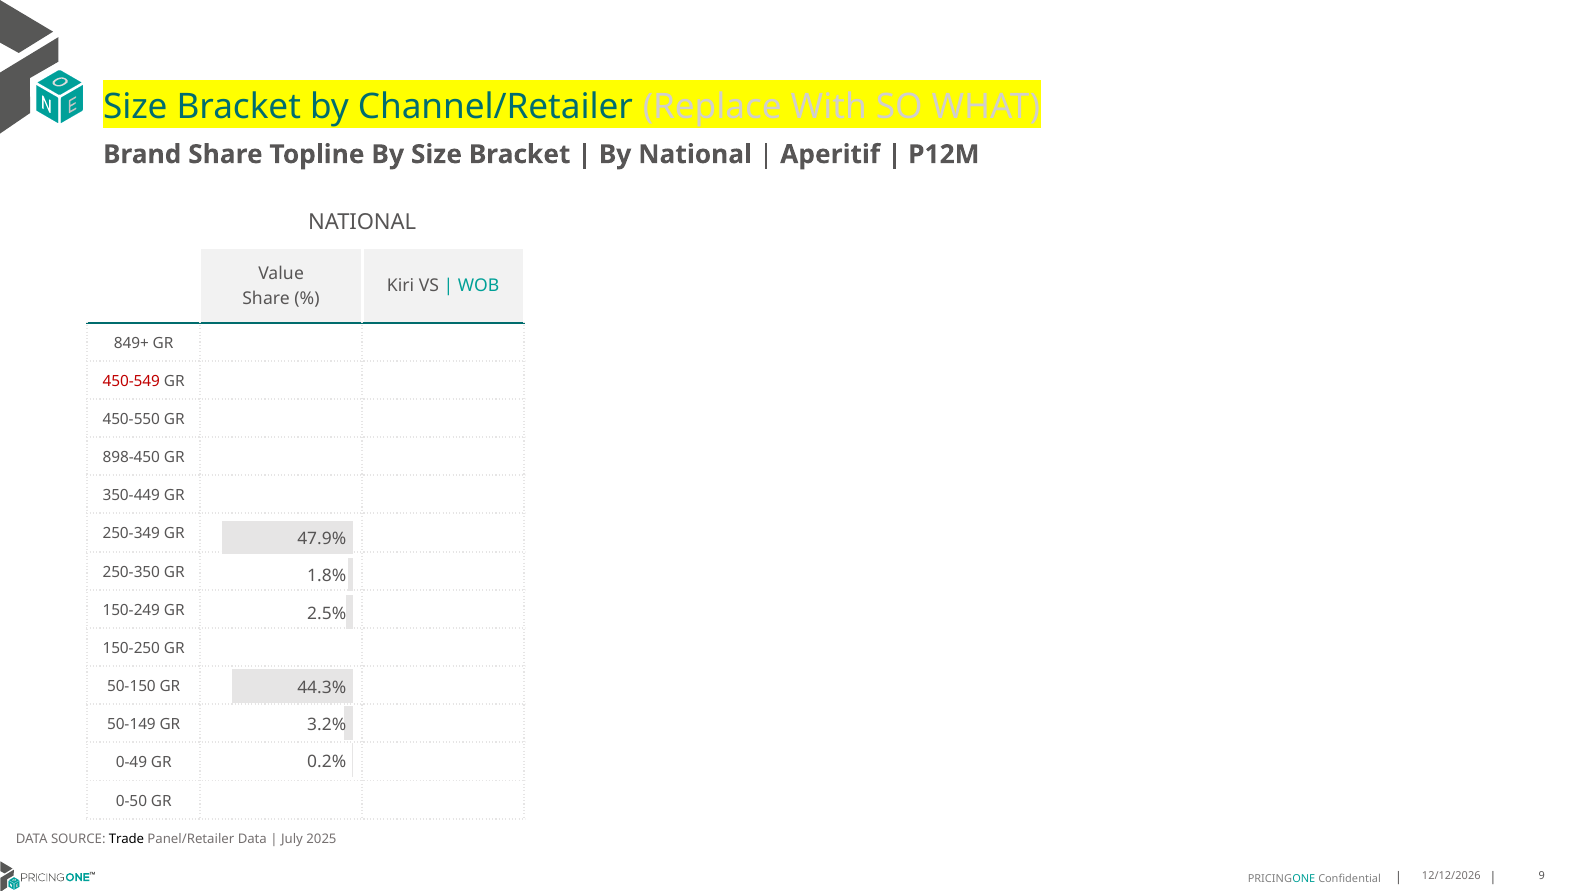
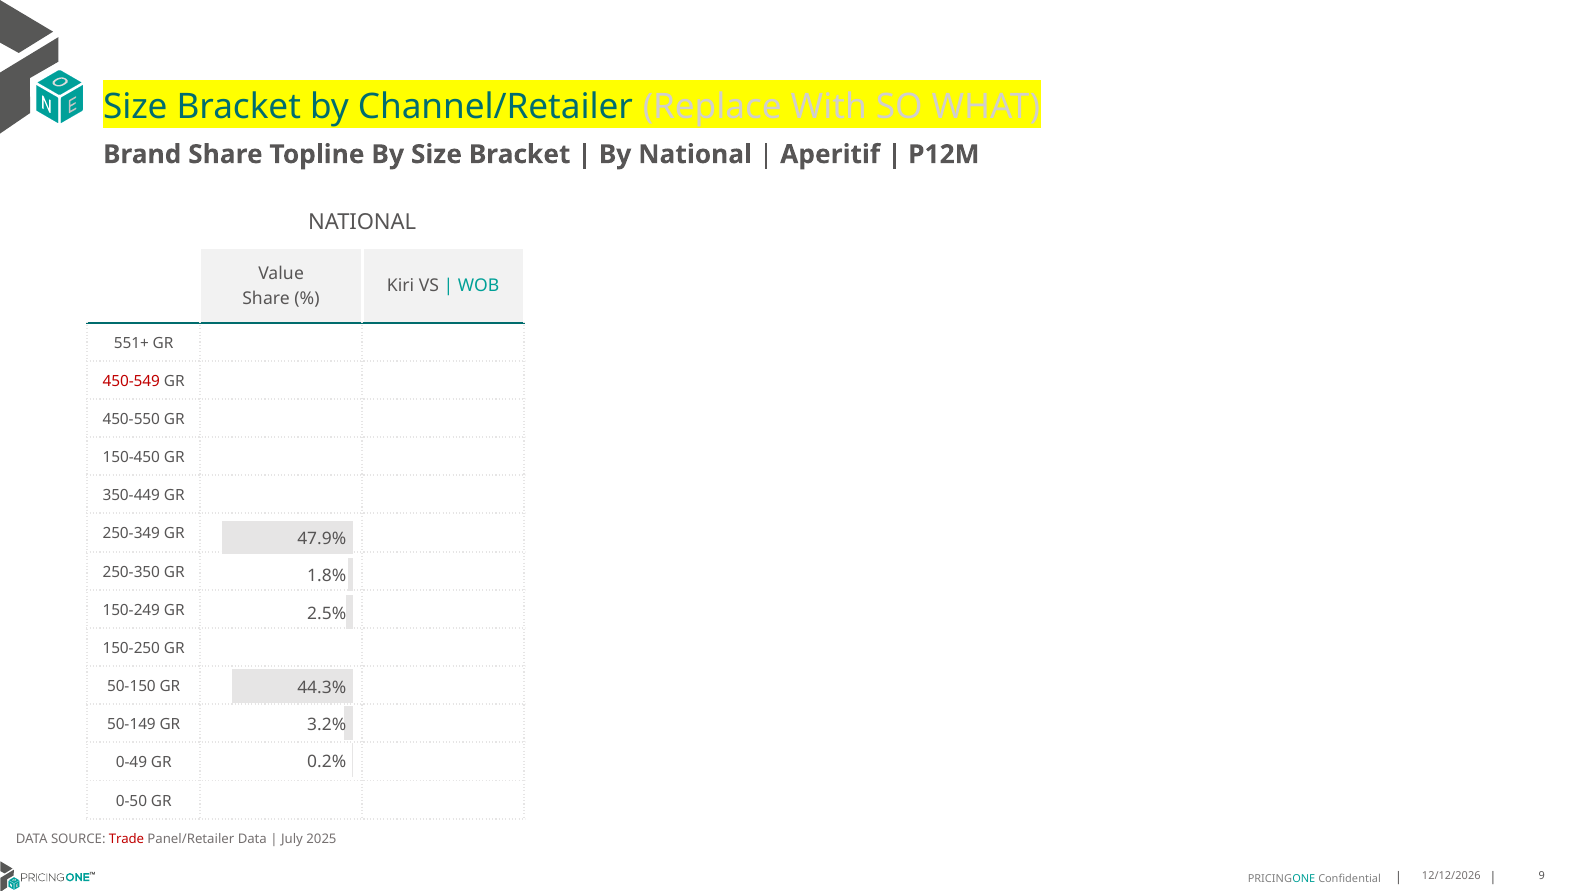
849+: 849+ -> 551+
898-450: 898-450 -> 150-450
Trade colour: black -> red
